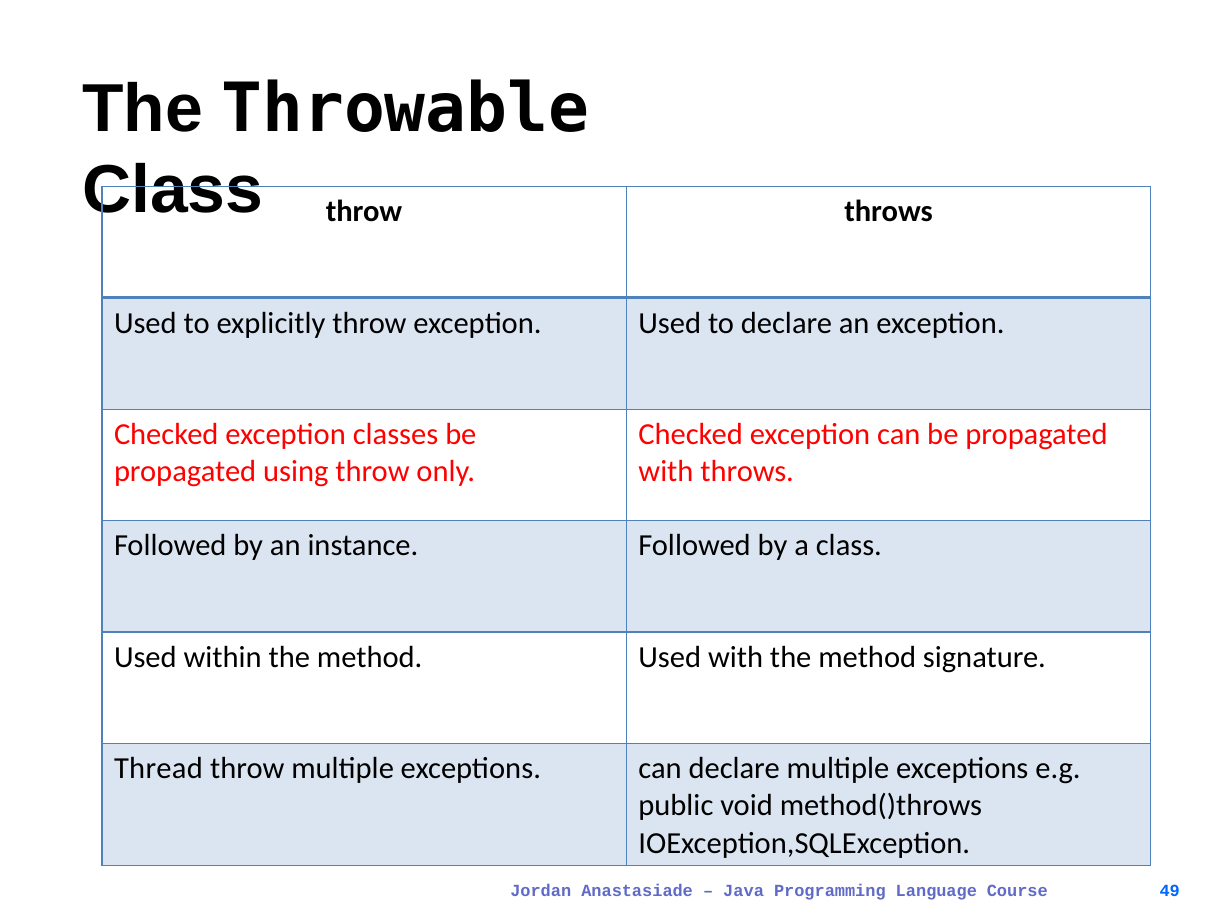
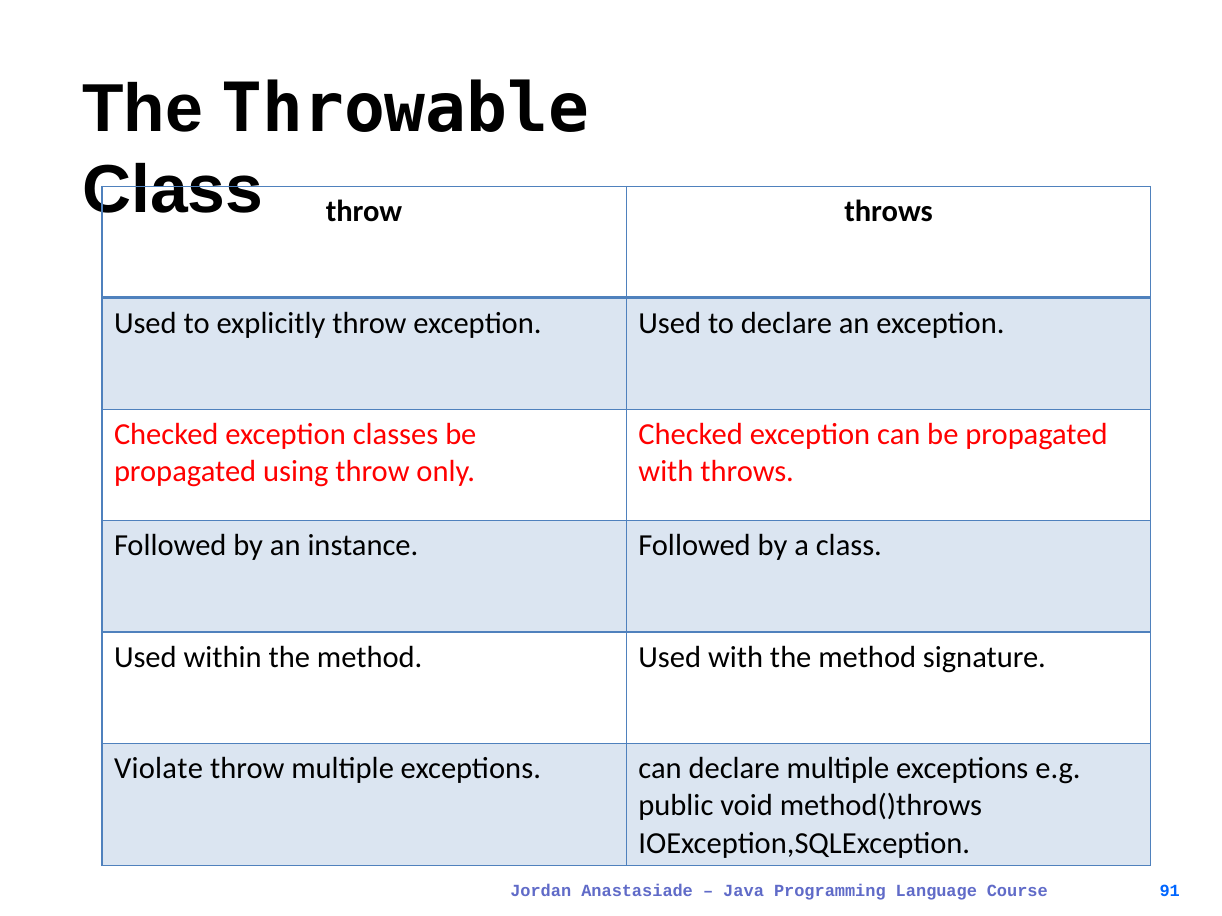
Thread: Thread -> Violate
49: 49 -> 91
